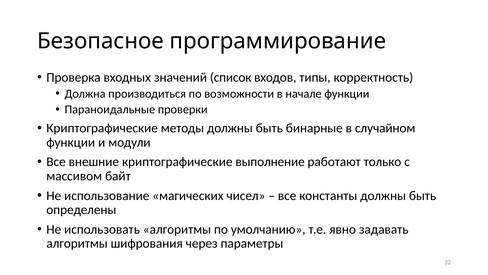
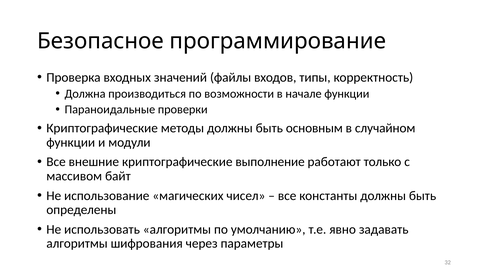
список: список -> файлы
бинарные: бинарные -> основным
